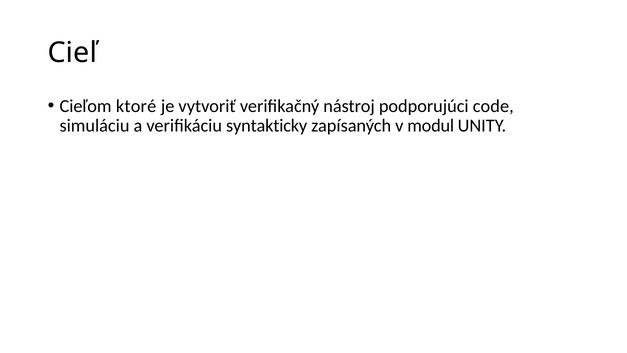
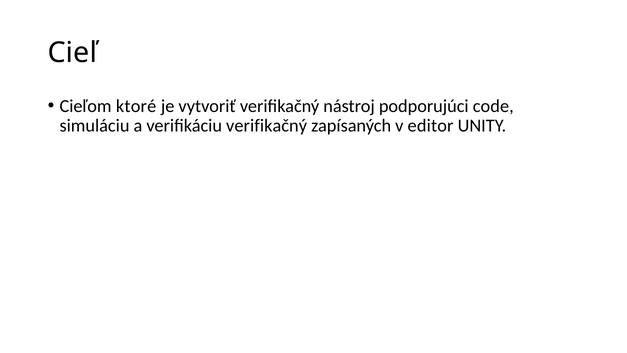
verifikáciu syntakticky: syntakticky -> verifikačný
modul: modul -> editor
